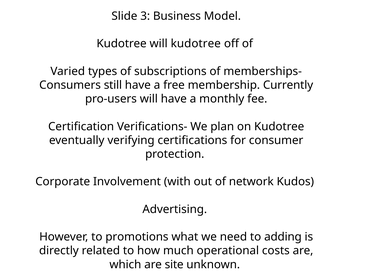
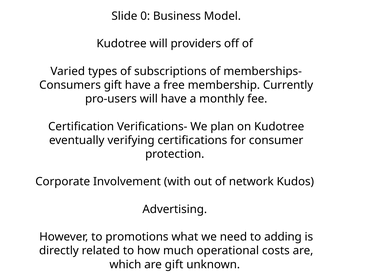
3: 3 -> 0
will kudotree: kudotree -> providers
Consumers still: still -> gift
are site: site -> gift
